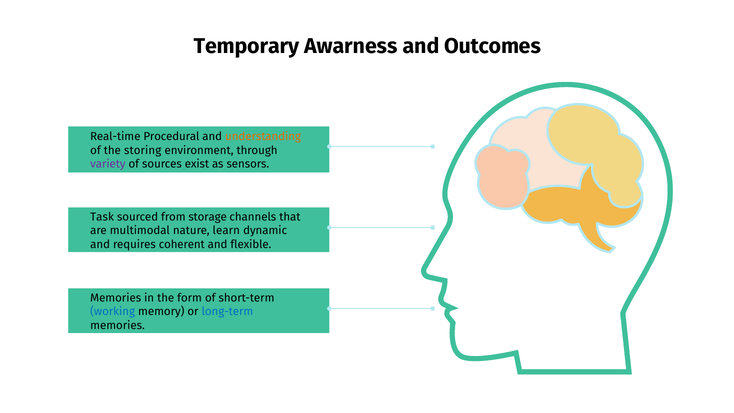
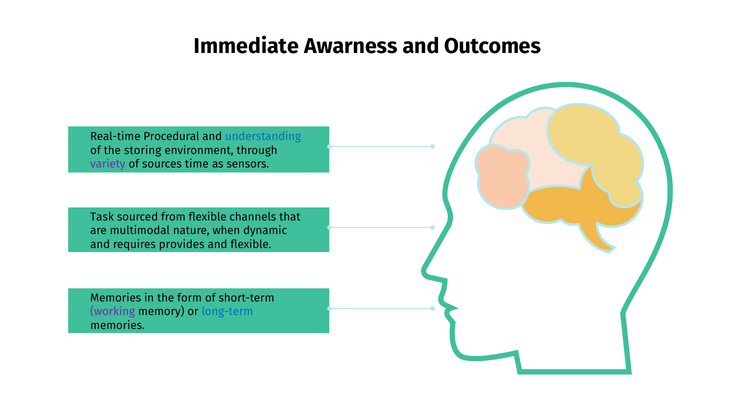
Temporary: Temporary -> Immediate
understanding colour: orange -> blue
exist: exist -> time
from storage: storage -> flexible
learn: learn -> when
coherent: coherent -> provides
working colour: blue -> purple
